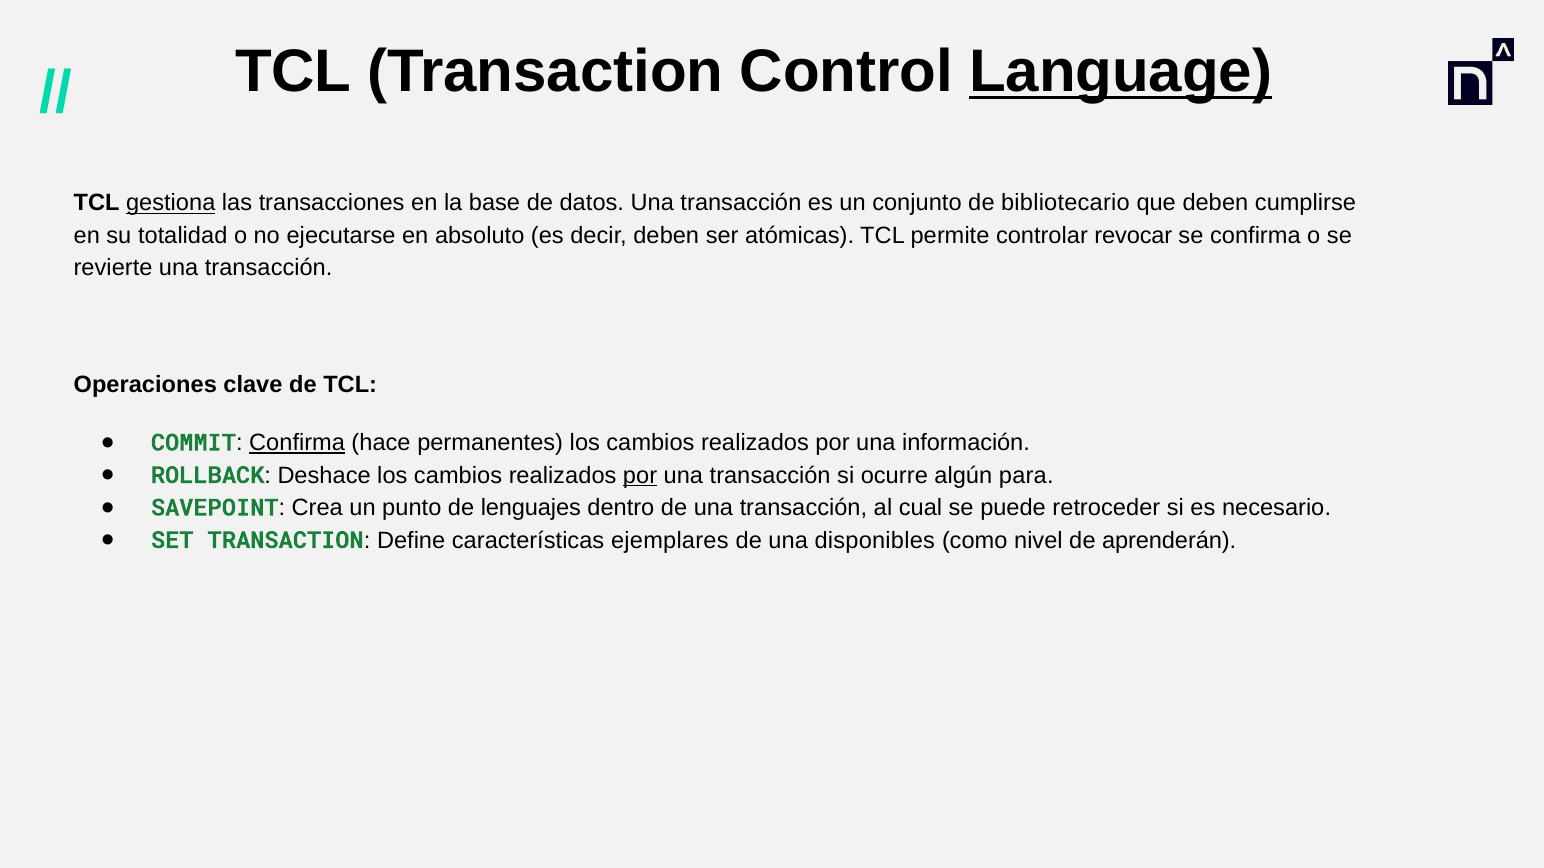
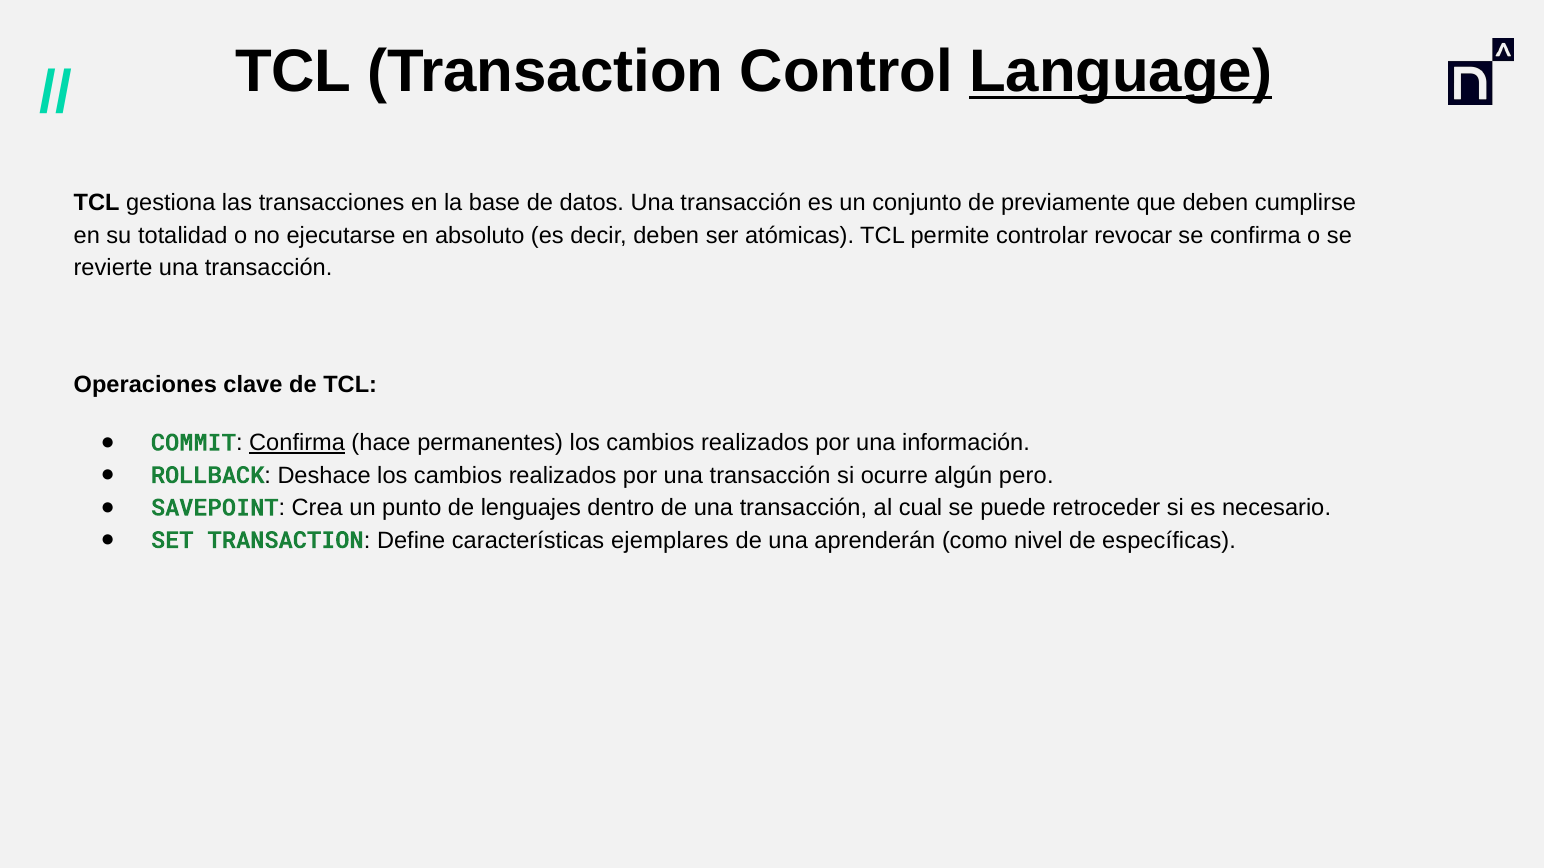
gestiona underline: present -> none
bibliotecario: bibliotecario -> previamente
por at (640, 476) underline: present -> none
para: para -> pero
disponibles: disponibles -> aprenderán
aprenderán: aprenderán -> específicas
